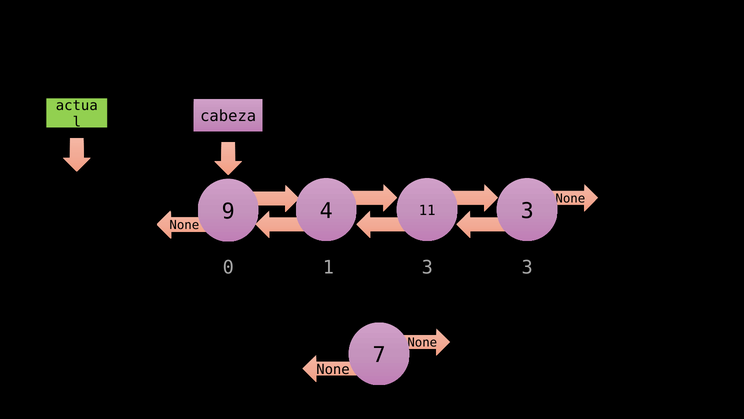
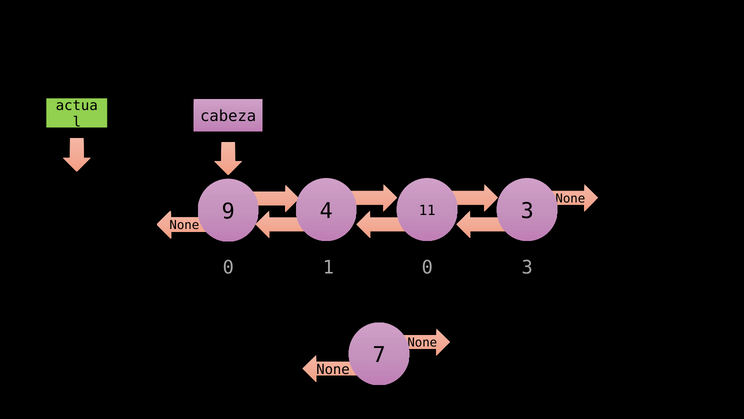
1 3: 3 -> 0
